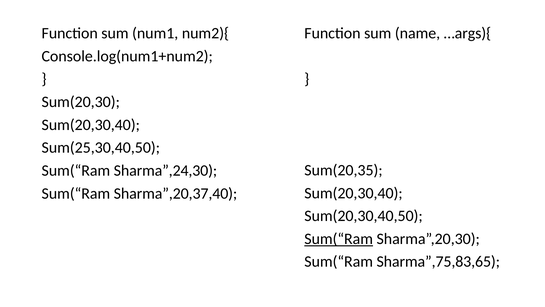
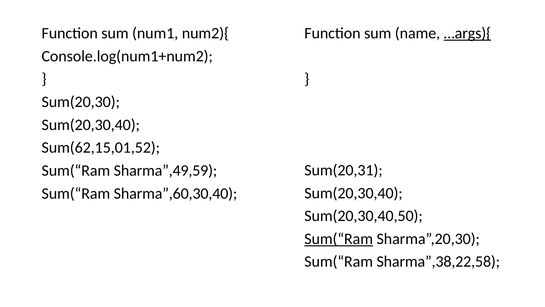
…args){ underline: none -> present
Sum(25,30,40,50: Sum(25,30,40,50 -> Sum(62,15,01,52
Sum(20,35: Sum(20,35 -> Sum(20,31
Sharma”,24,30: Sharma”,24,30 -> Sharma”,49,59
Sharma”,20,37,40: Sharma”,20,37,40 -> Sharma”,60,30,40
Sharma”,75,83,65: Sharma”,75,83,65 -> Sharma”,38,22,58
